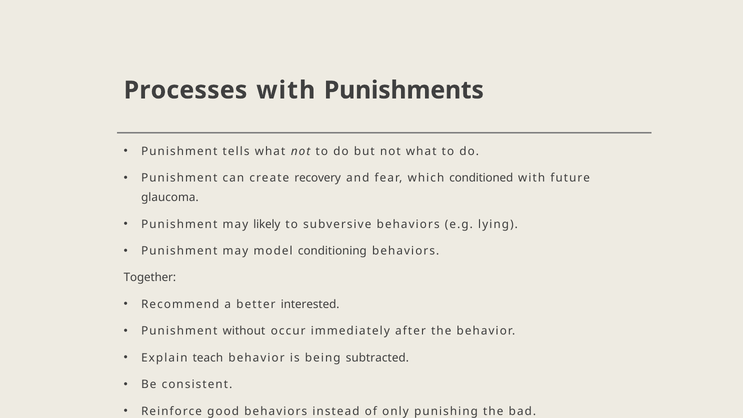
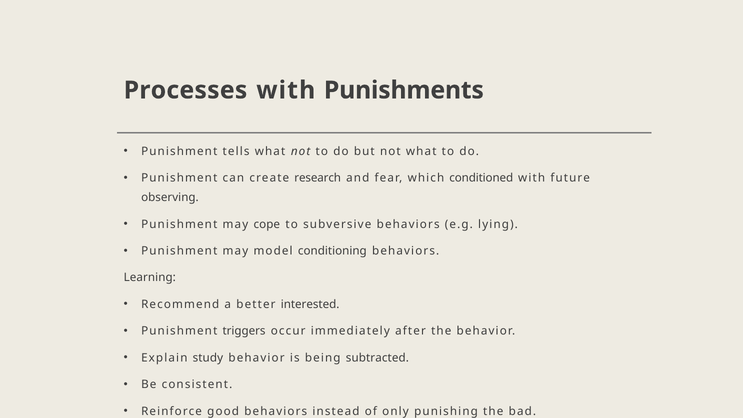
recovery: recovery -> research
glaucoma: glaucoma -> observing
likely: likely -> cope
Together: Together -> Learning
without: without -> triggers
teach: teach -> study
